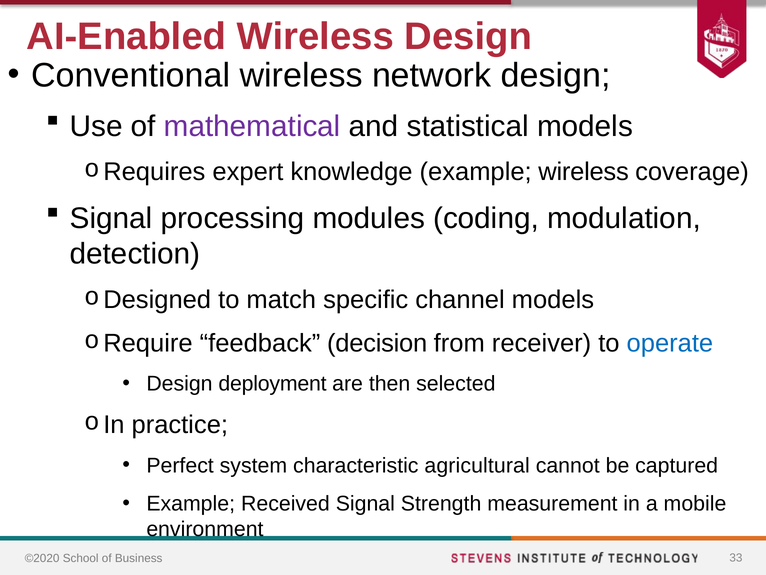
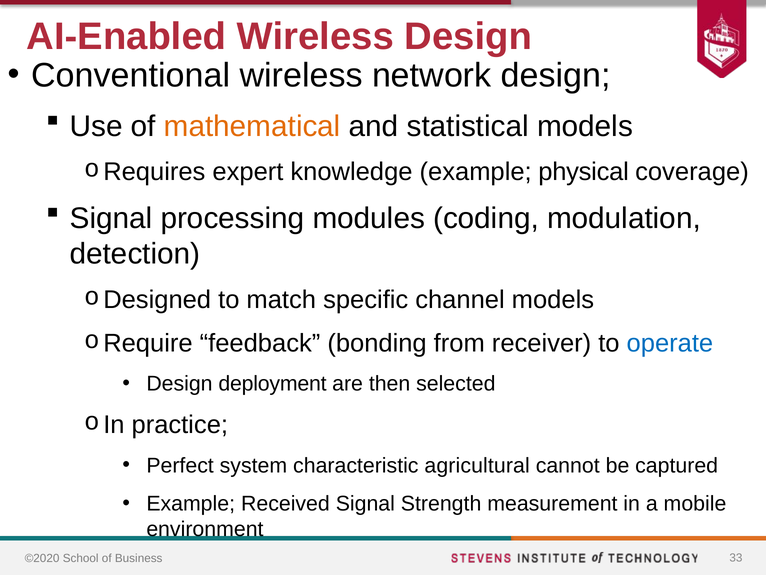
mathematical colour: purple -> orange
example wireless: wireless -> physical
decision: decision -> bonding
